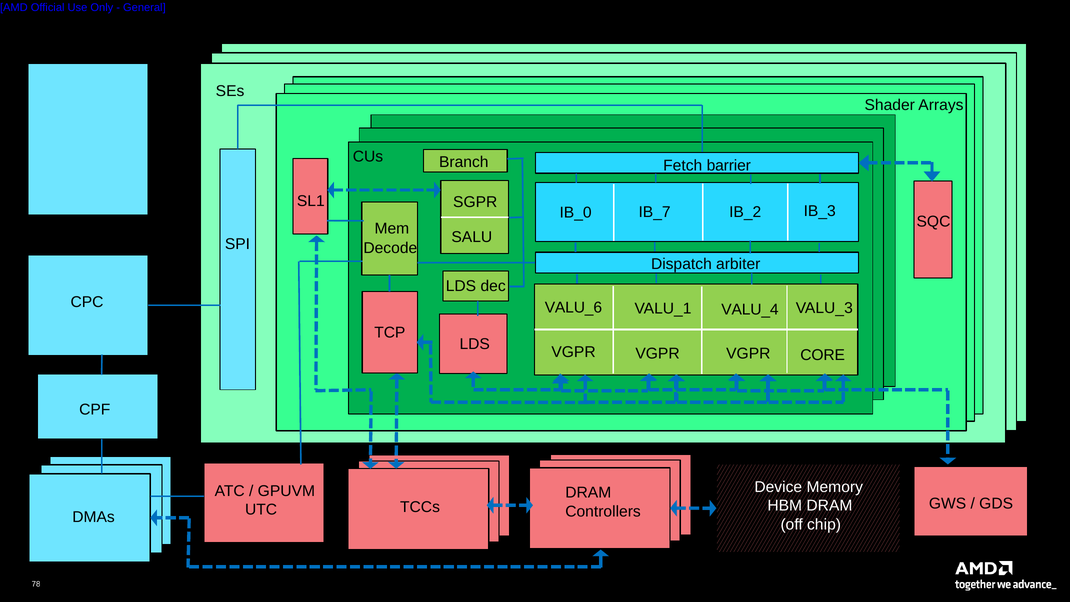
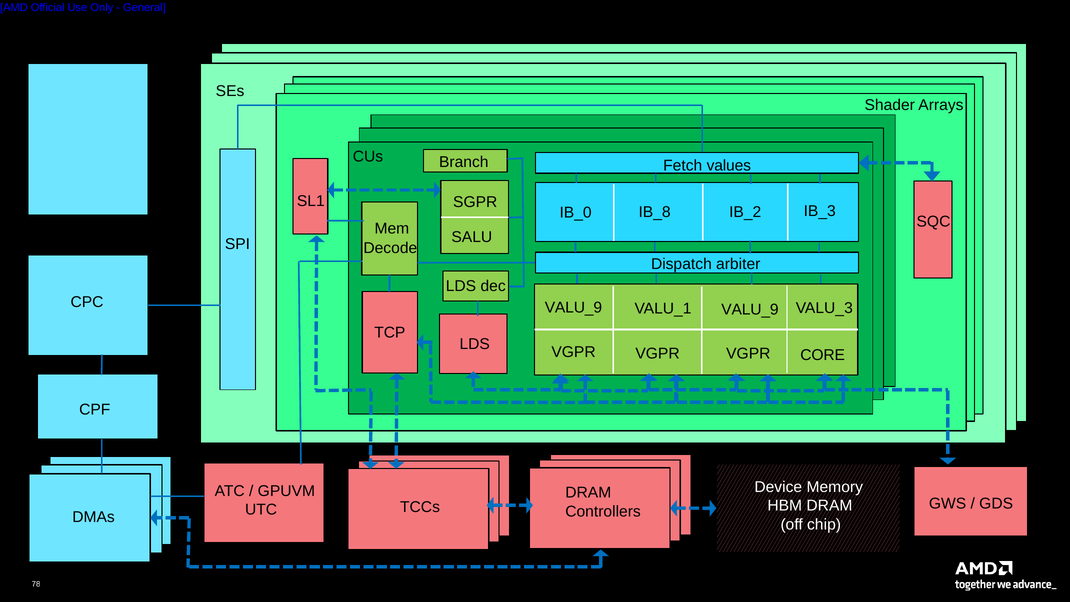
barrier: barrier -> values
IB_7: IB_7 -> IB_8
VALU_6 at (573, 308): VALU_6 -> VALU_9
VALU_1 VALU_4: VALU_4 -> VALU_9
